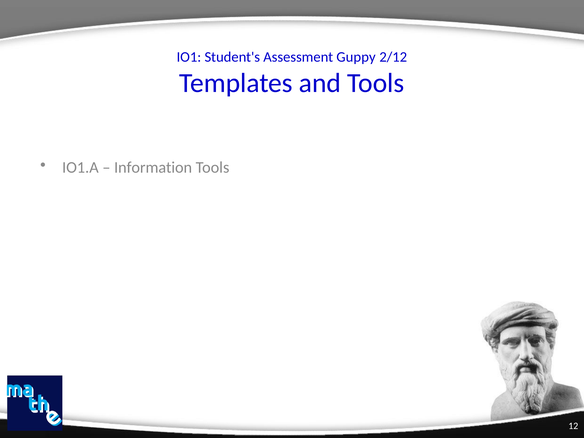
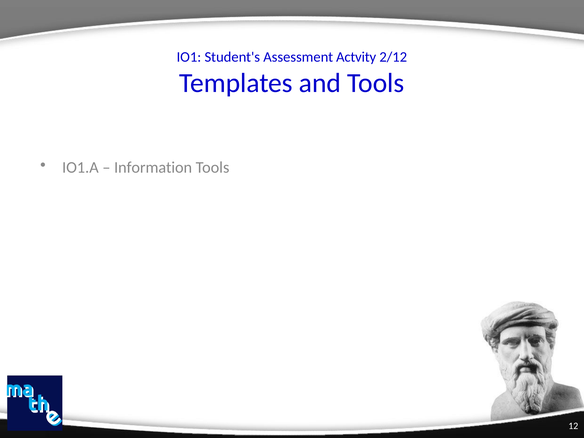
Guppy: Guppy -> Actvity
